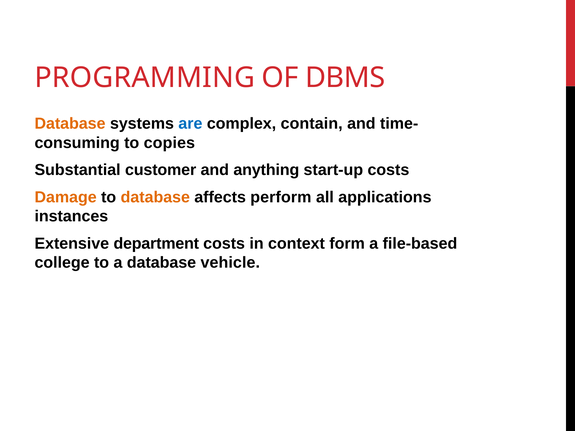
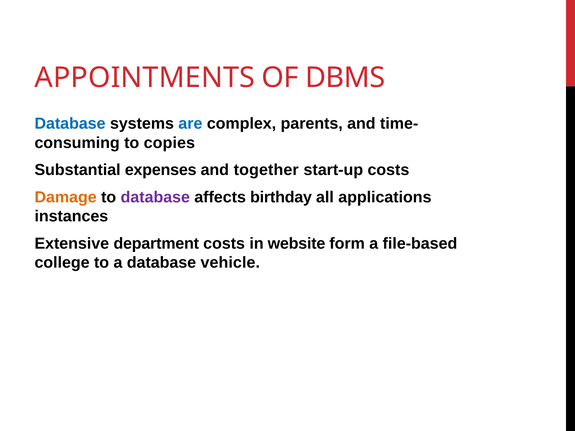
PROGRAMMING: PROGRAMMING -> APPOINTMENTS
Database at (70, 124) colour: orange -> blue
contain: contain -> parents
customer: customer -> expenses
anything: anything -> together
database at (155, 197) colour: orange -> purple
perform: perform -> birthday
context: context -> website
